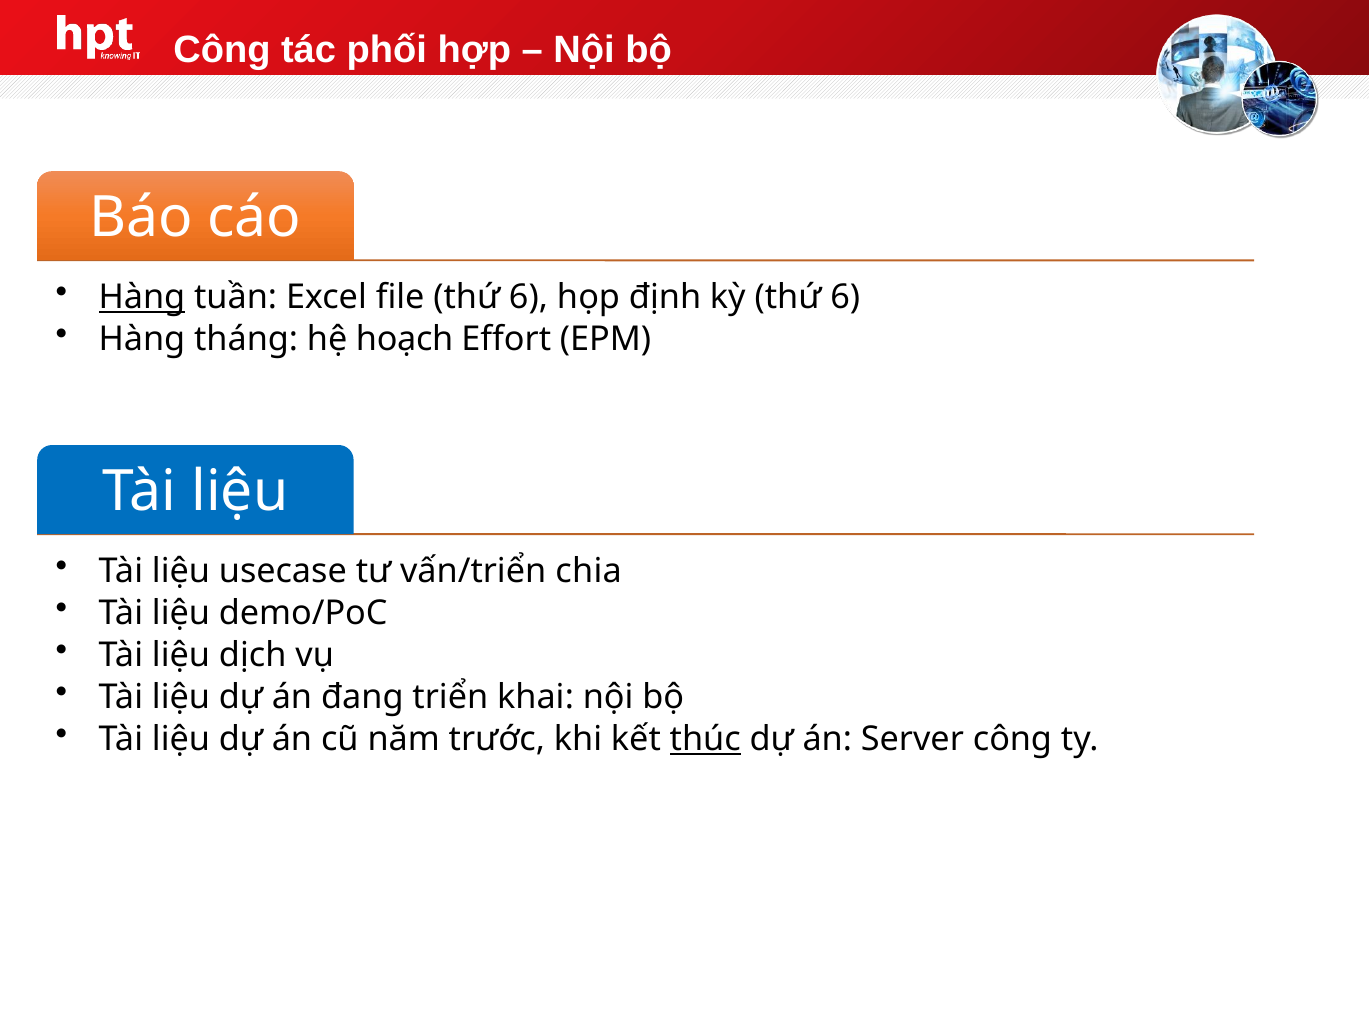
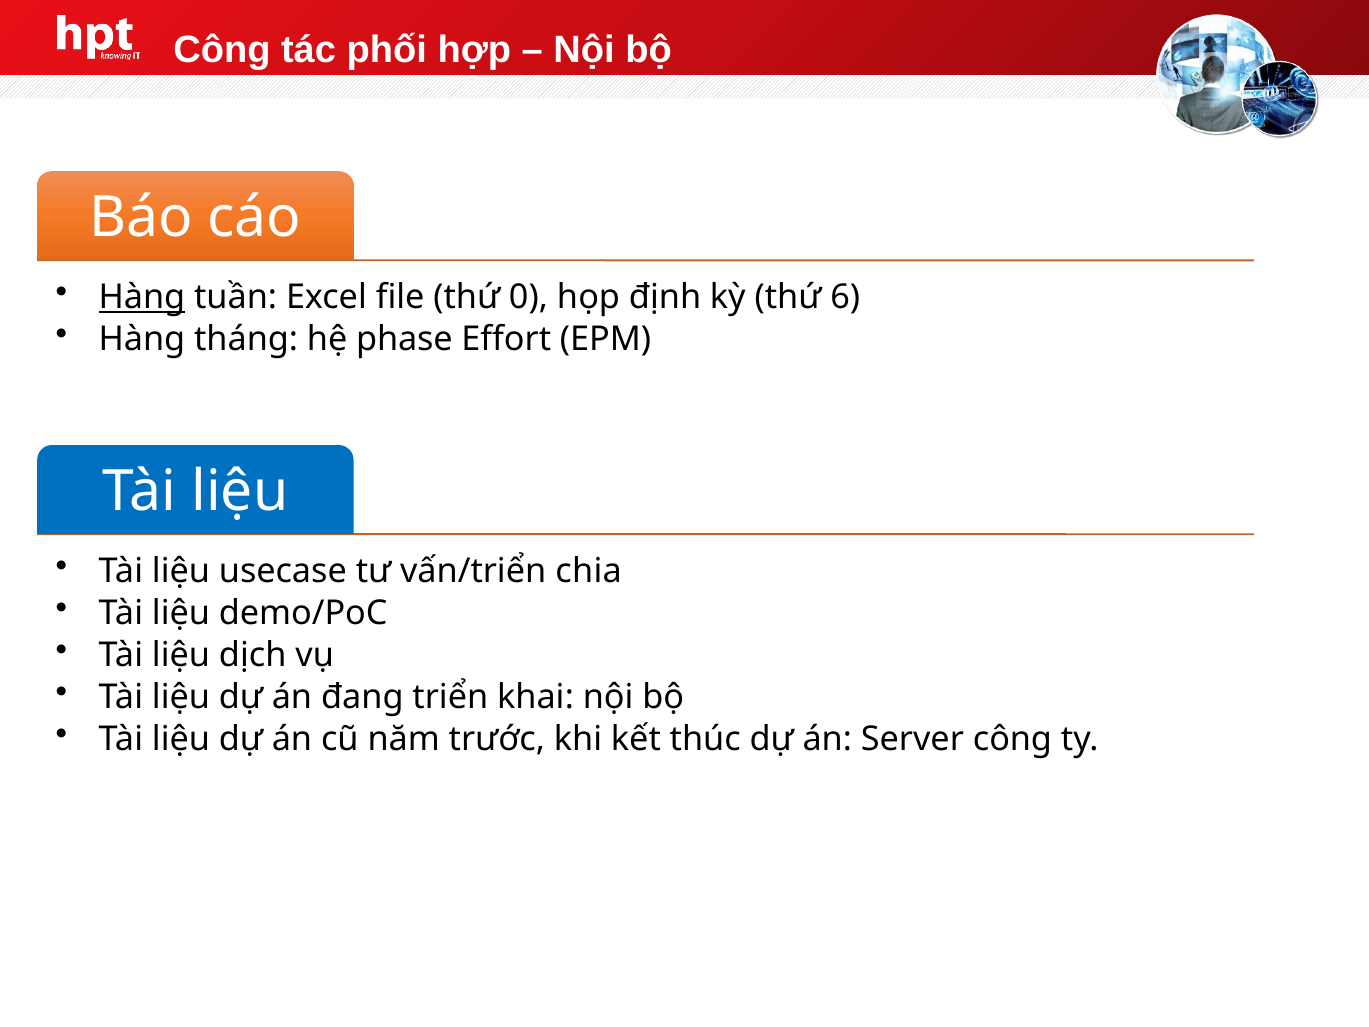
file thứ 6: 6 -> 0
hoạch: hoạch -> phase
thúc underline: present -> none
